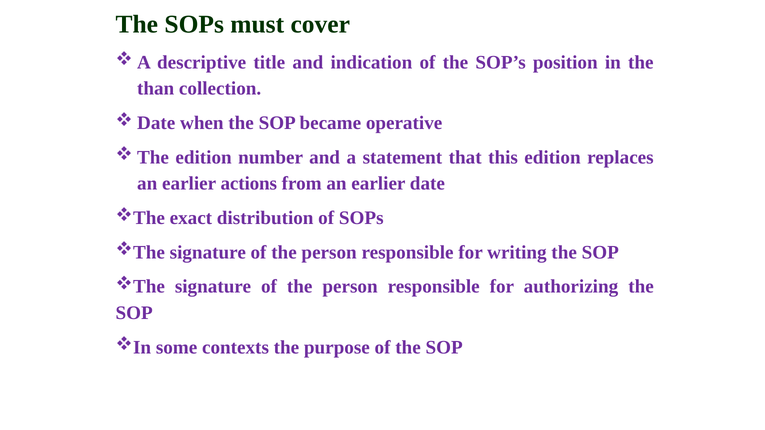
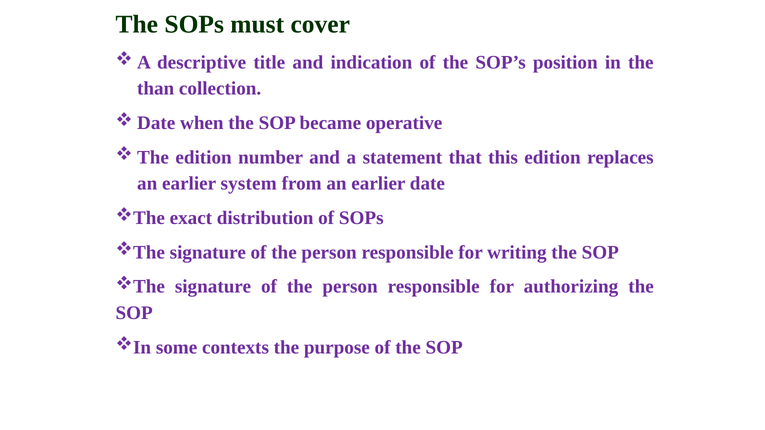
actions: actions -> system
